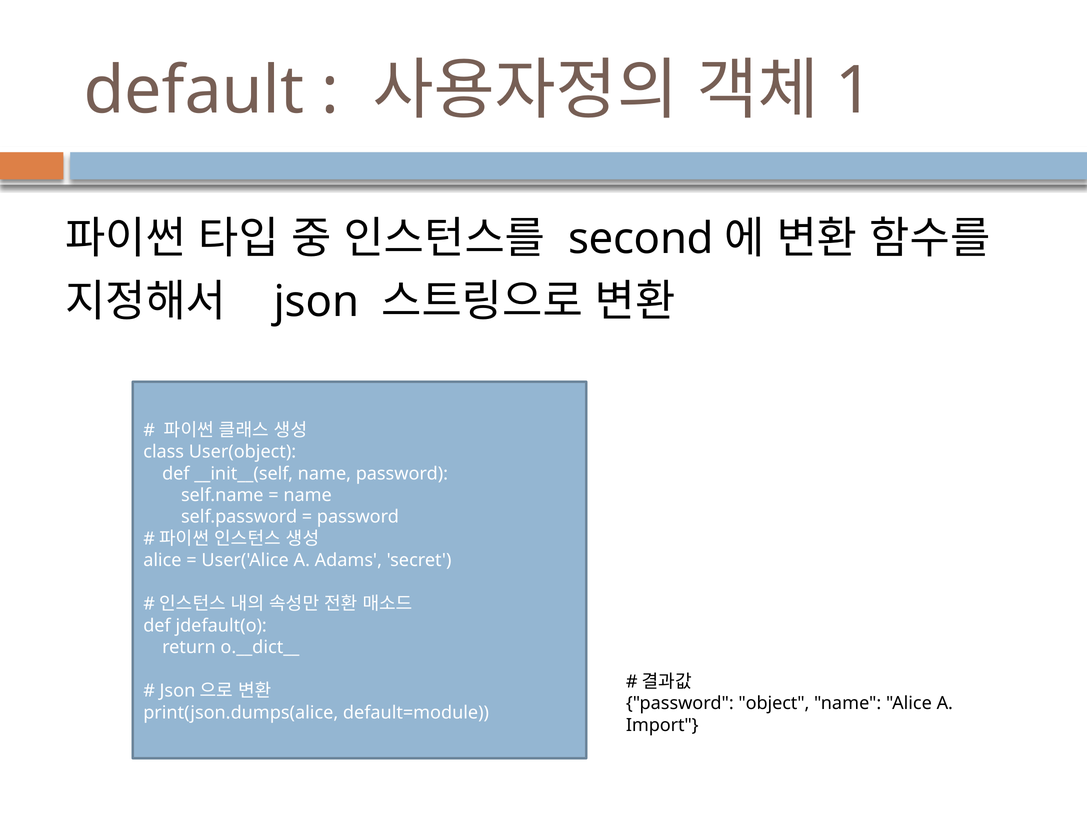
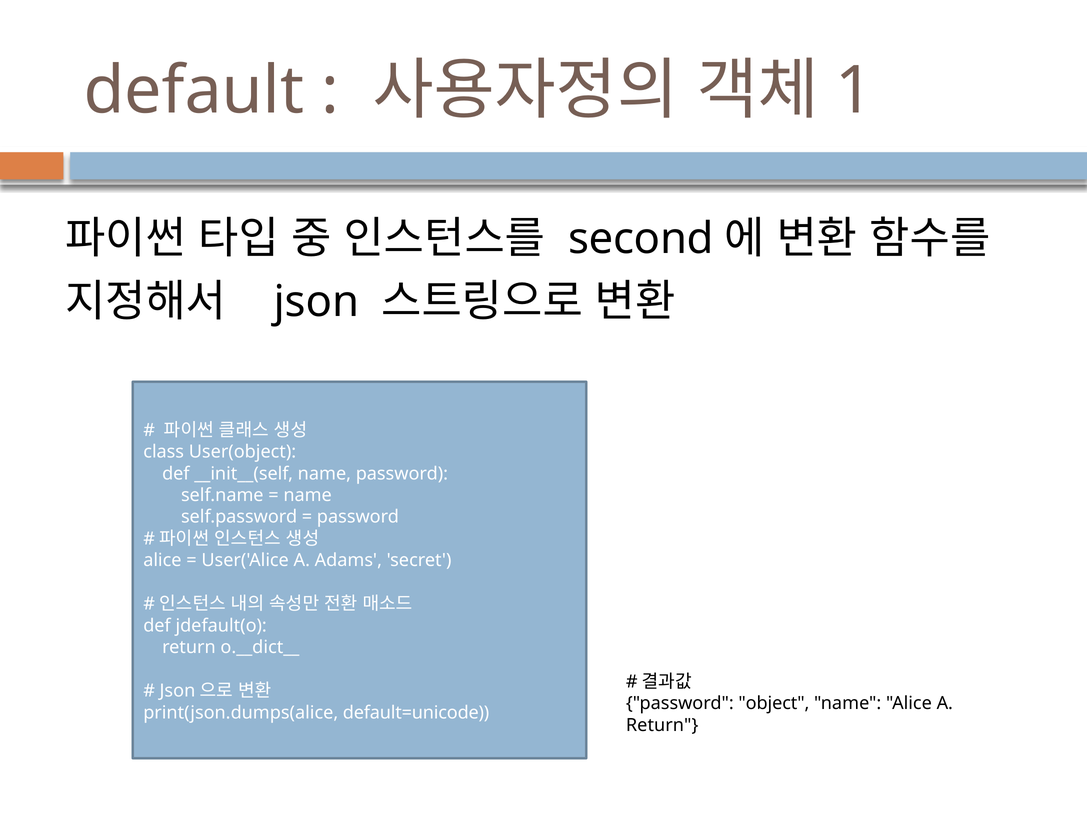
default=module: default=module -> default=unicode
Import at (662, 725): Import -> Return
